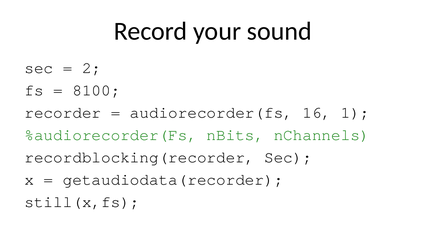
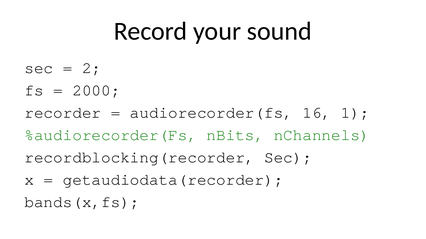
8100: 8100 -> 2000
still(x,fs: still(x,fs -> bands(x,fs
